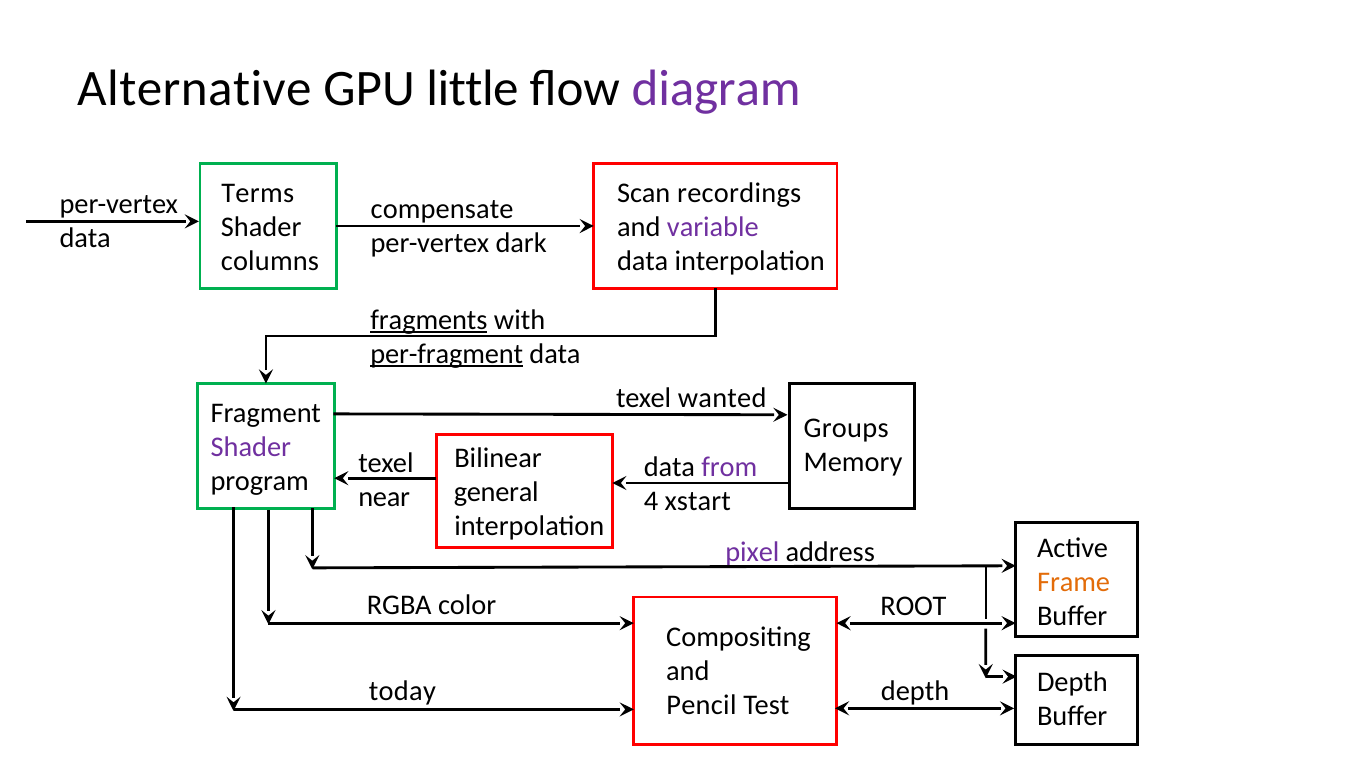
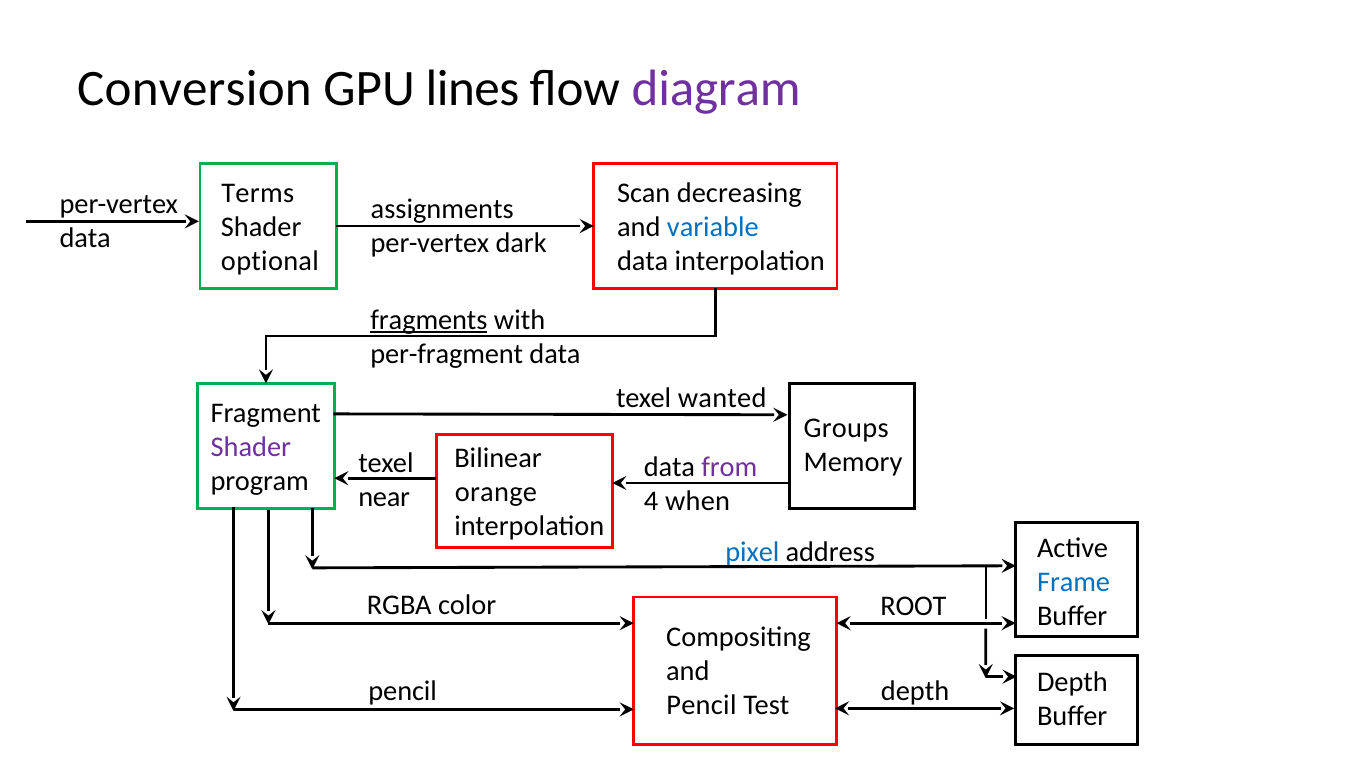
Alternative: Alternative -> Conversion
little: little -> lines
recordings: recordings -> decreasing
compensate: compensate -> assignments
variable colour: purple -> blue
columns: columns -> optional
per-fragment underline: present -> none
general: general -> orange
xstart: xstart -> when
pixel colour: purple -> blue
Frame colour: orange -> blue
today at (402, 691): today -> pencil
